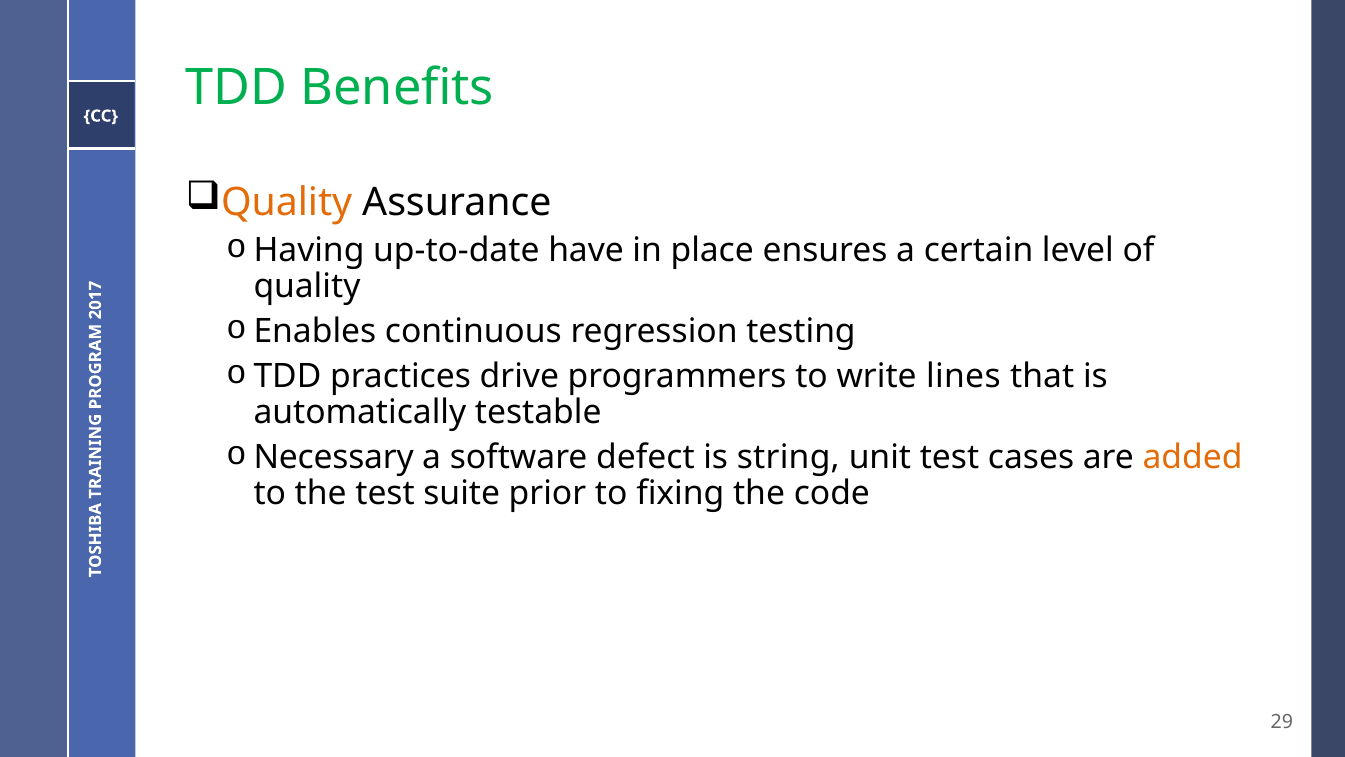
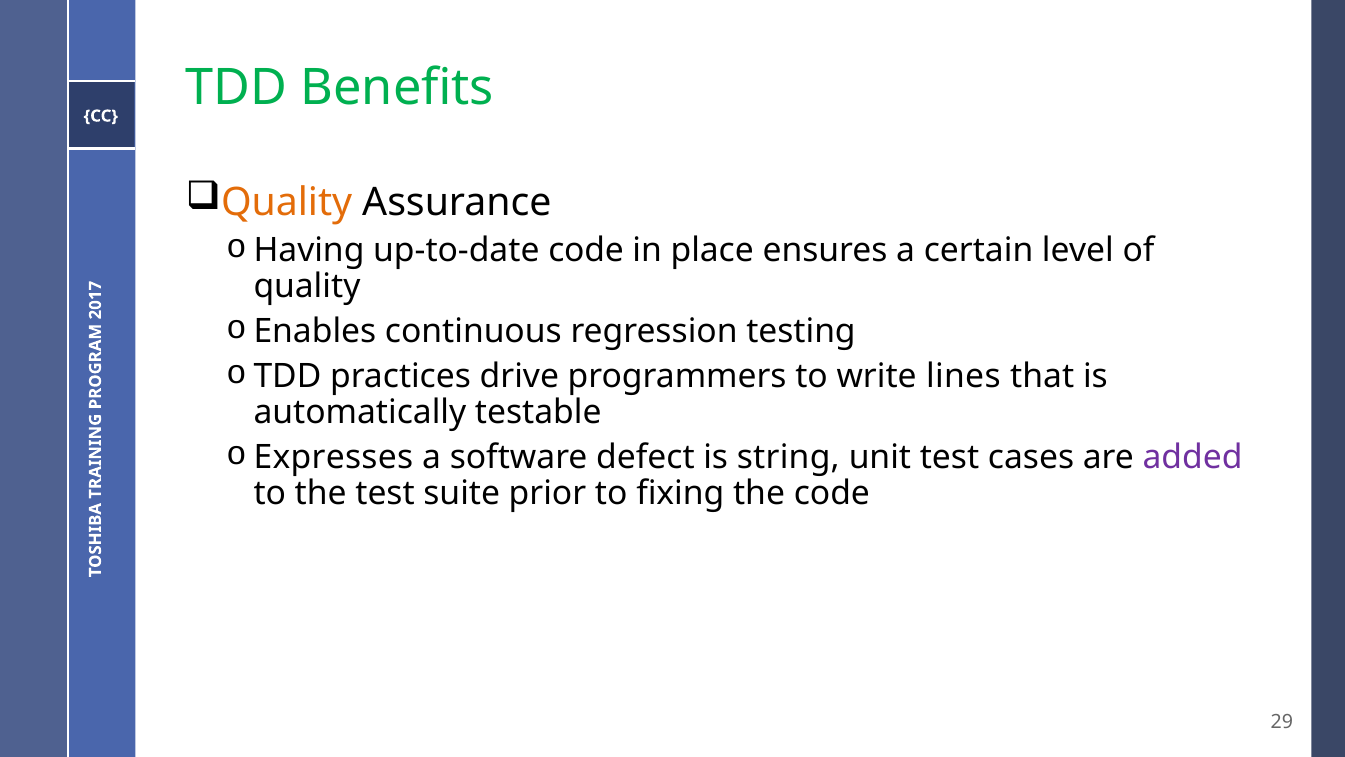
up-to-date have: have -> code
Necessary: Necessary -> Expresses
added colour: orange -> purple
